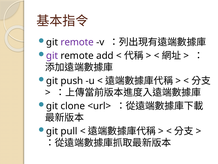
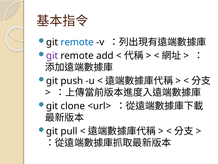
remote at (77, 42) colour: purple -> blue
